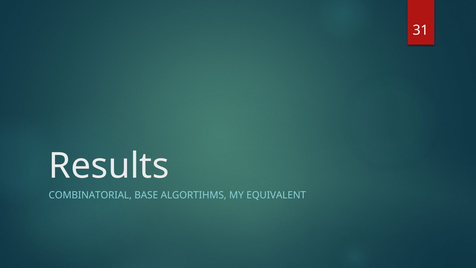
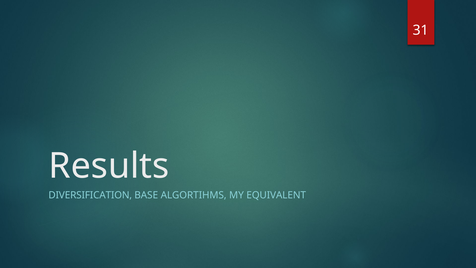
COMBINATORIAL: COMBINATORIAL -> DIVERSIFICATION
